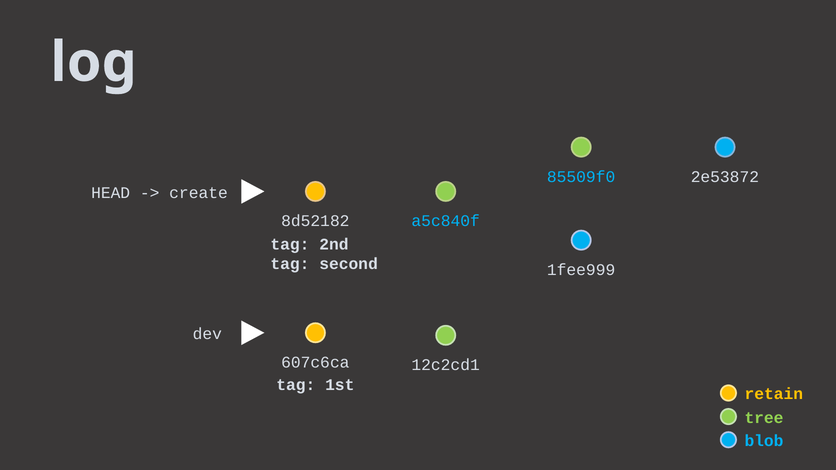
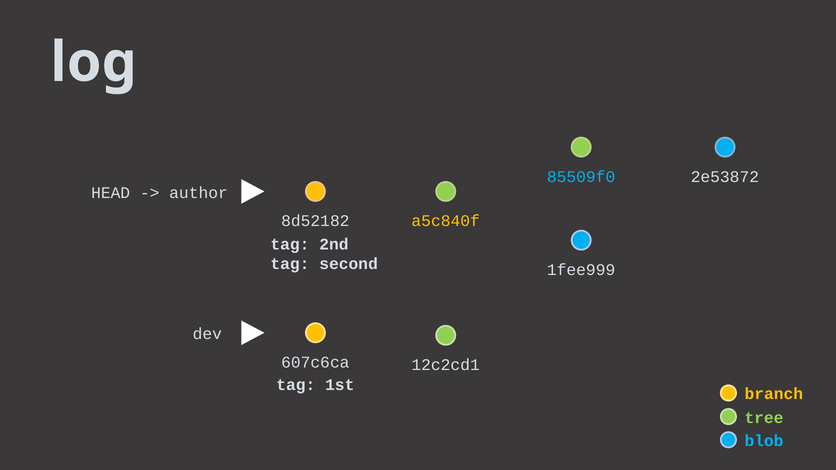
create: create -> author
a5c840f colour: light blue -> yellow
retain: retain -> branch
